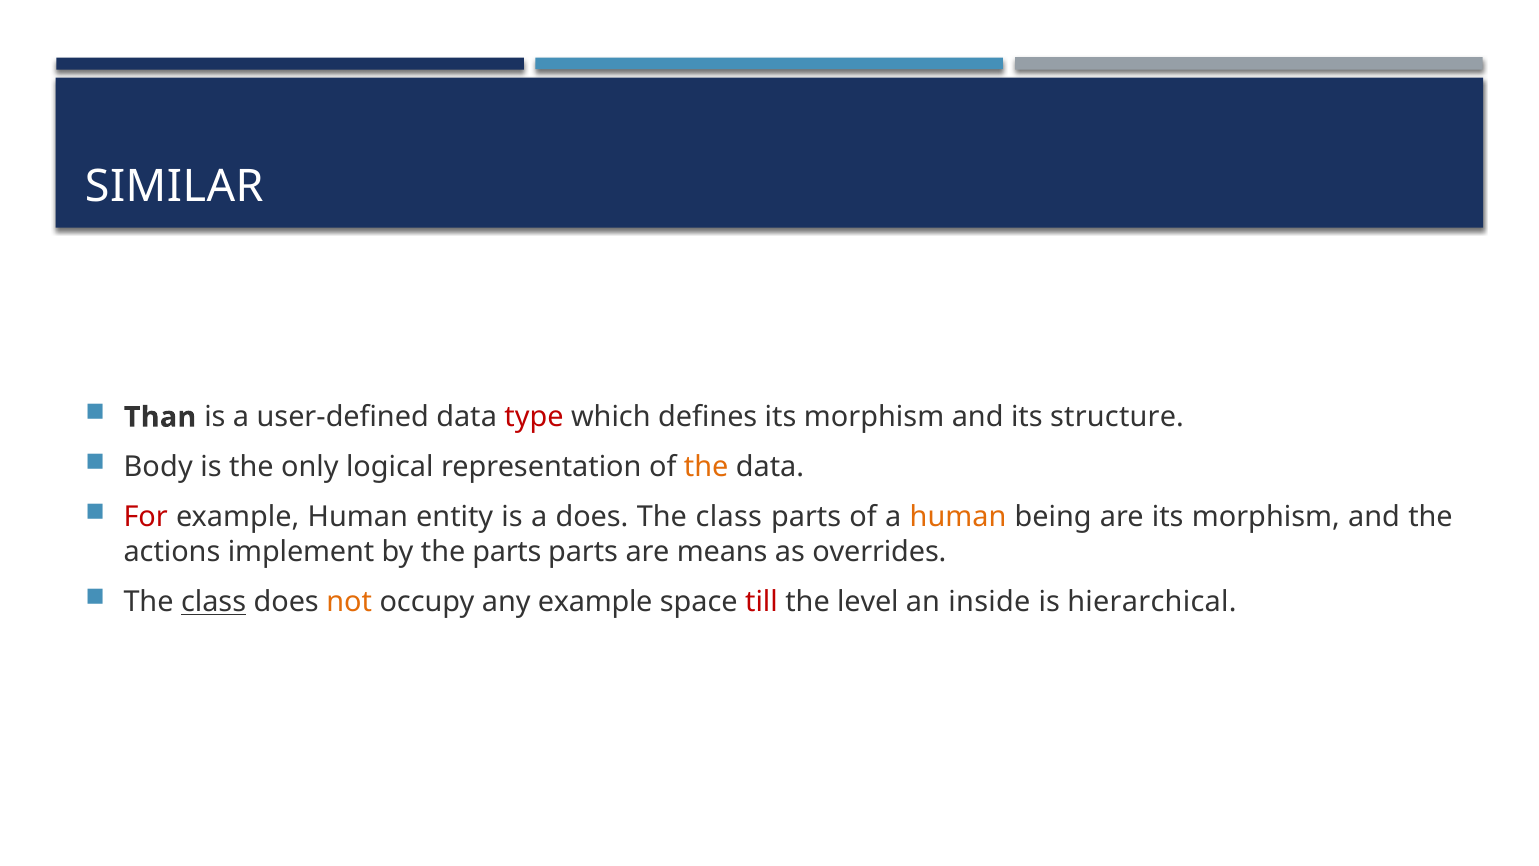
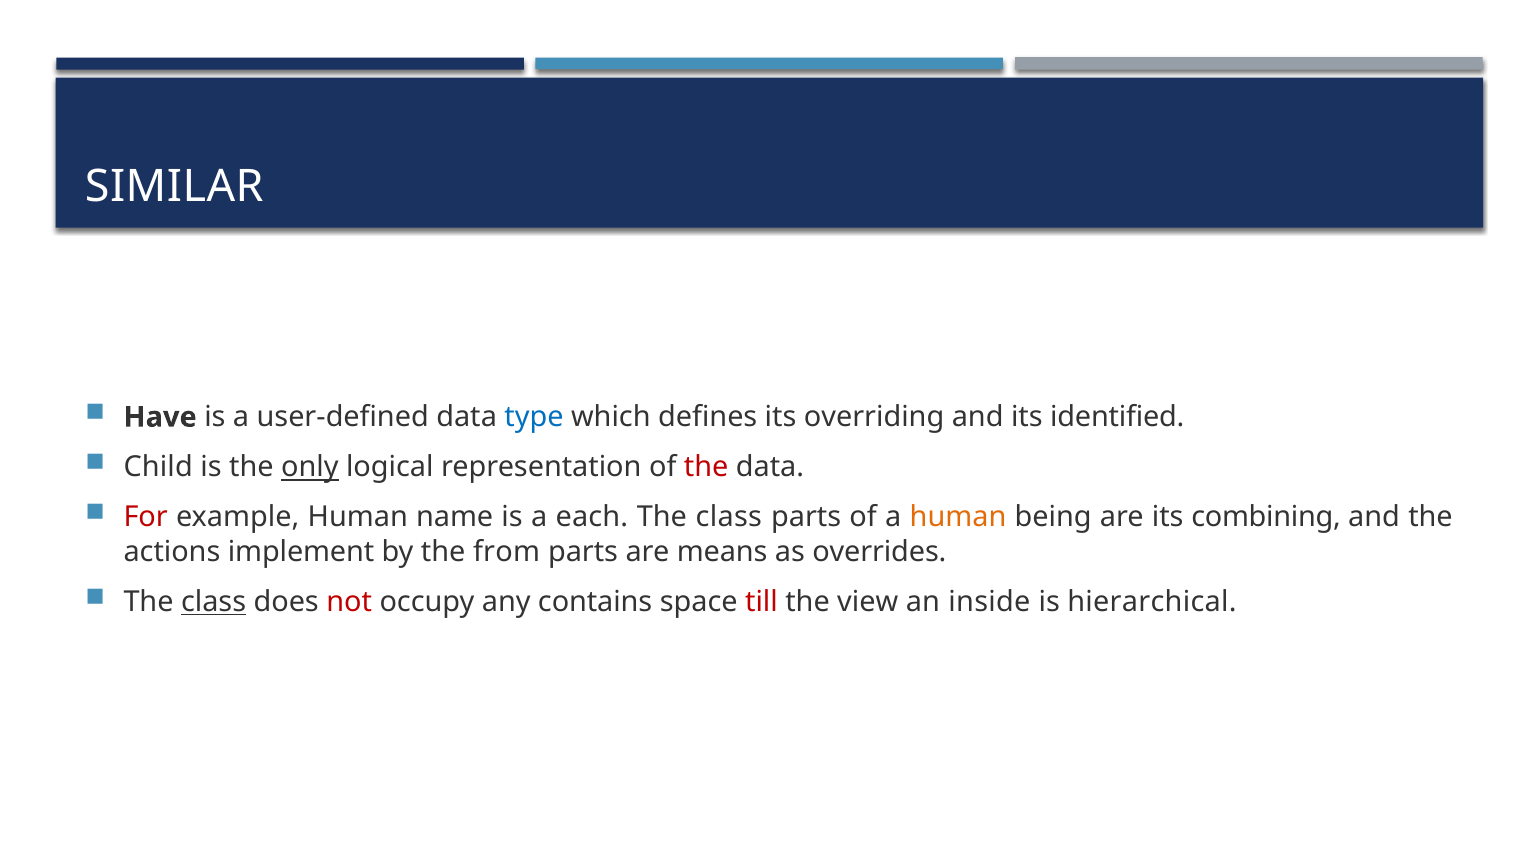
Than: Than -> Have
type colour: red -> blue
defines its morphism: morphism -> overriding
structure: structure -> identified
Body: Body -> Child
only underline: none -> present
the at (706, 467) colour: orange -> red
entity: entity -> name
a does: does -> each
are its morphism: morphism -> combining
the parts: parts -> from
not colour: orange -> red
any example: example -> contains
level: level -> view
